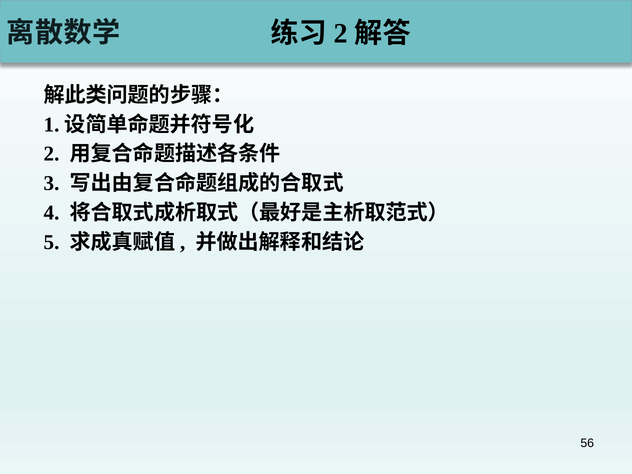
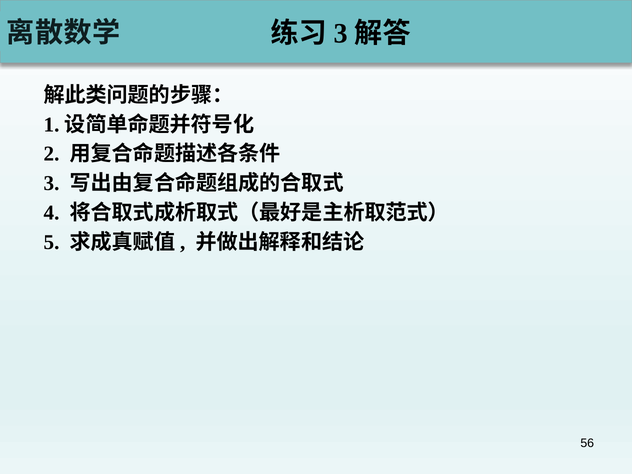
2 at (341, 33): 2 -> 3
